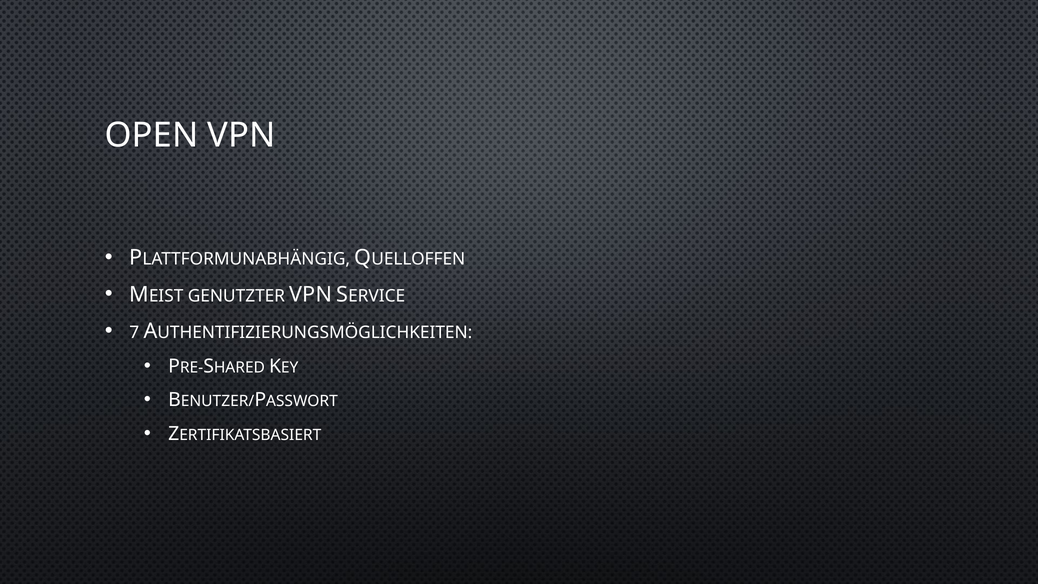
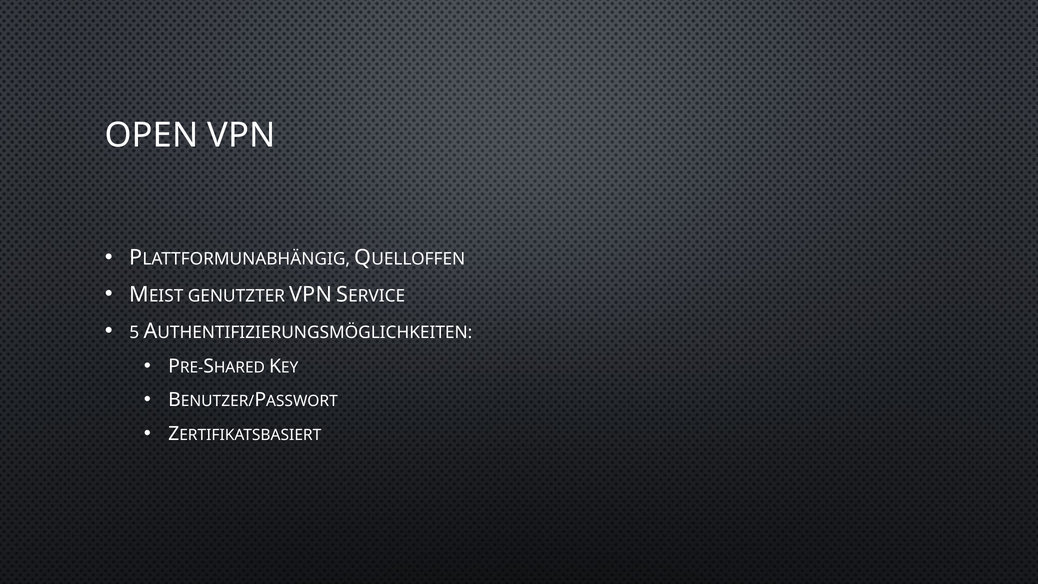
7: 7 -> 5
